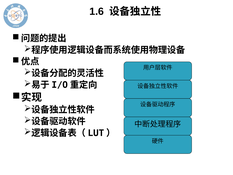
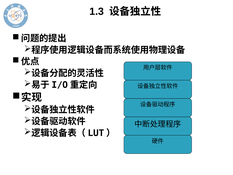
1.6: 1.6 -> 1.3
